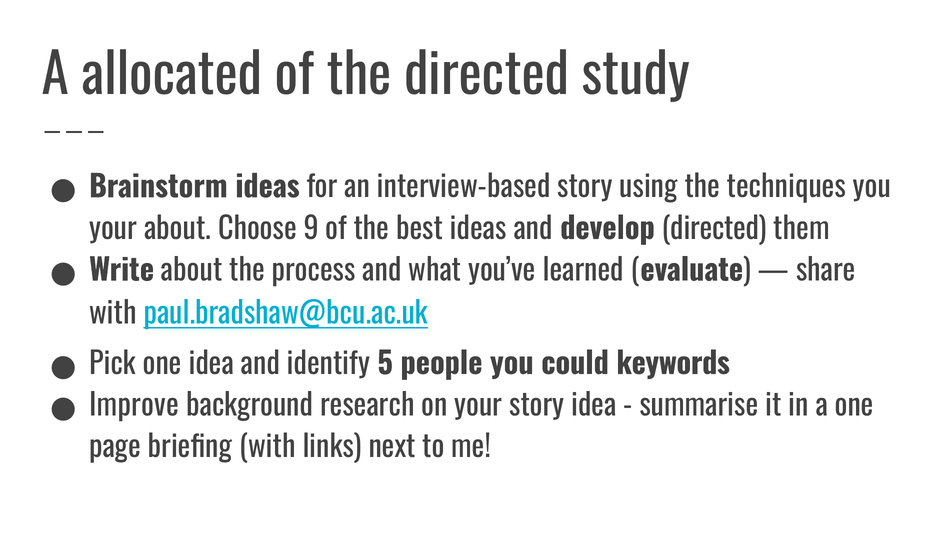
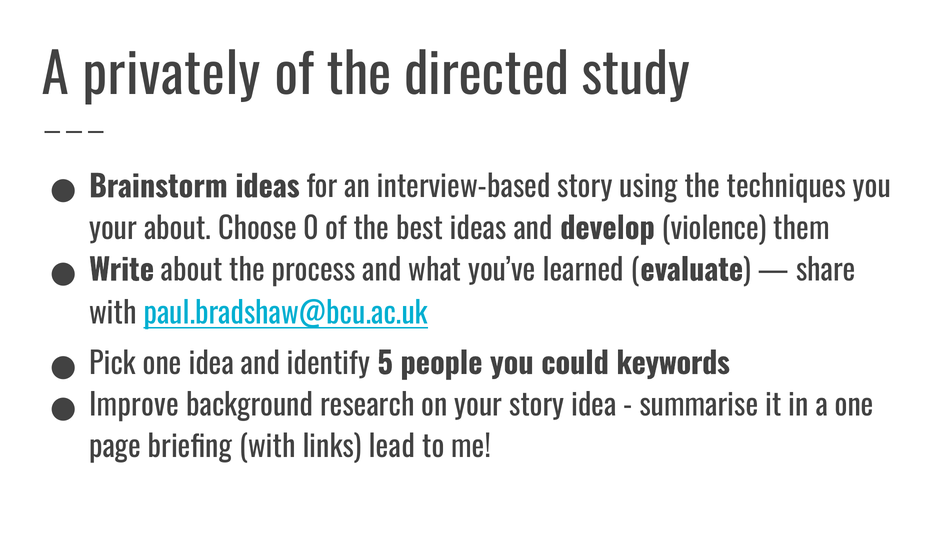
allocated: allocated -> privately
9: 9 -> 0
develop directed: directed -> violence
next: next -> lead
